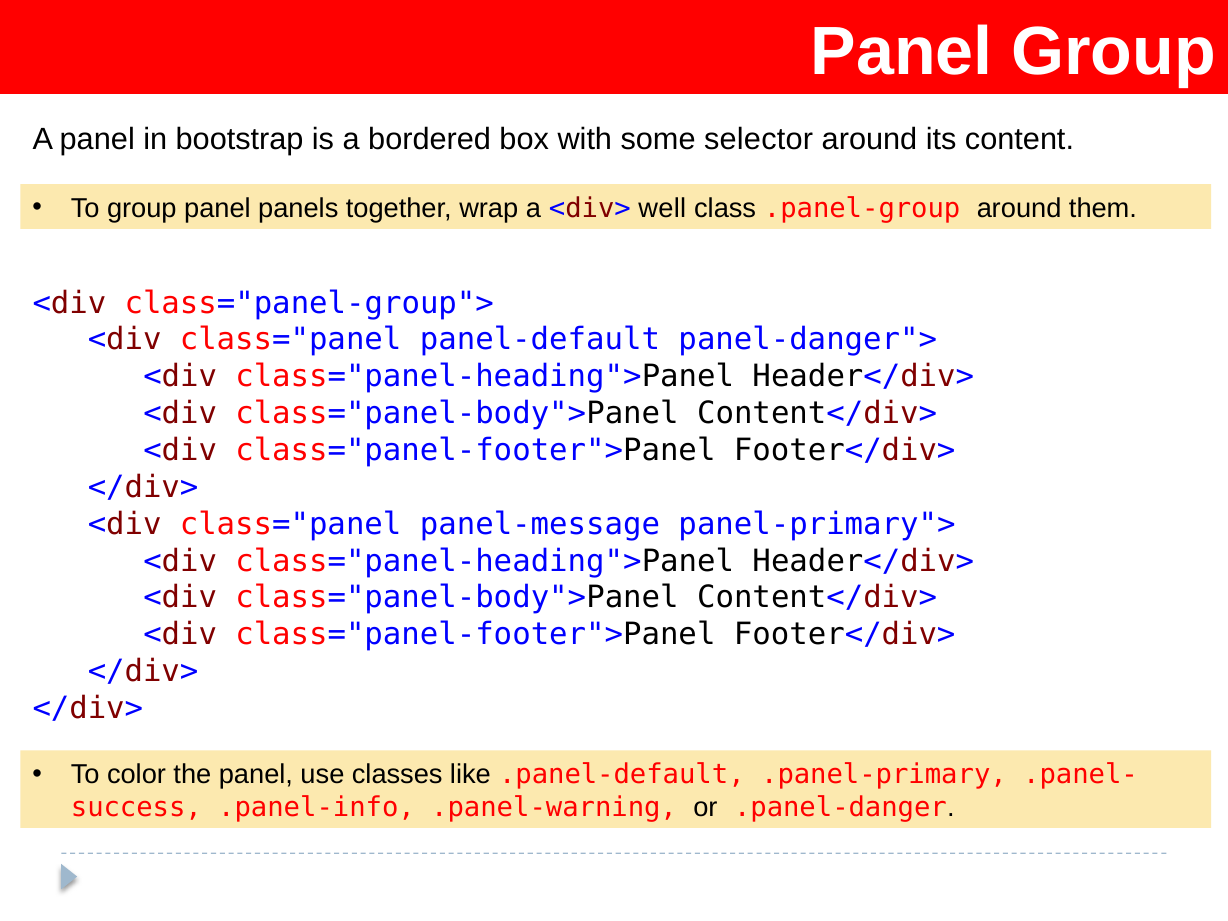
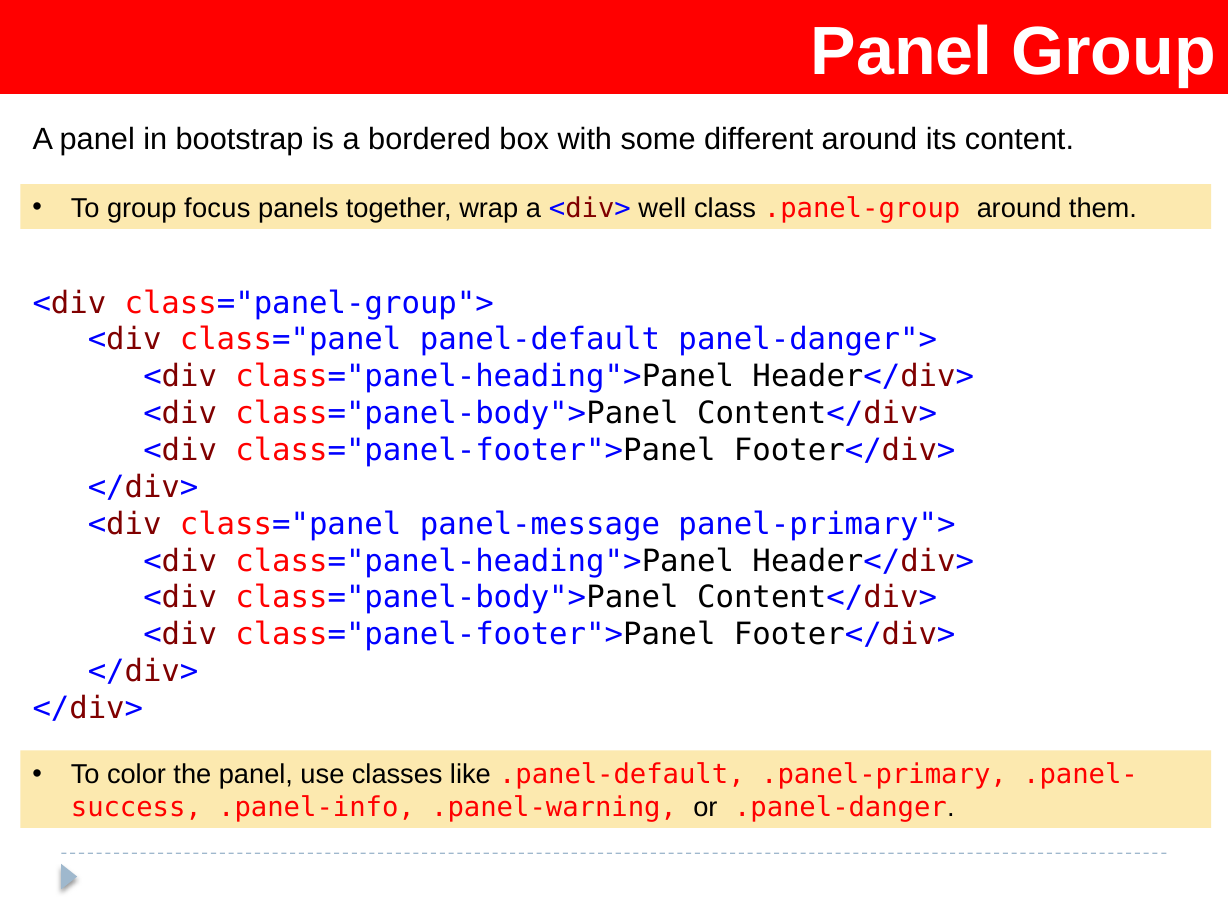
selector: selector -> different
group panel: panel -> focus
